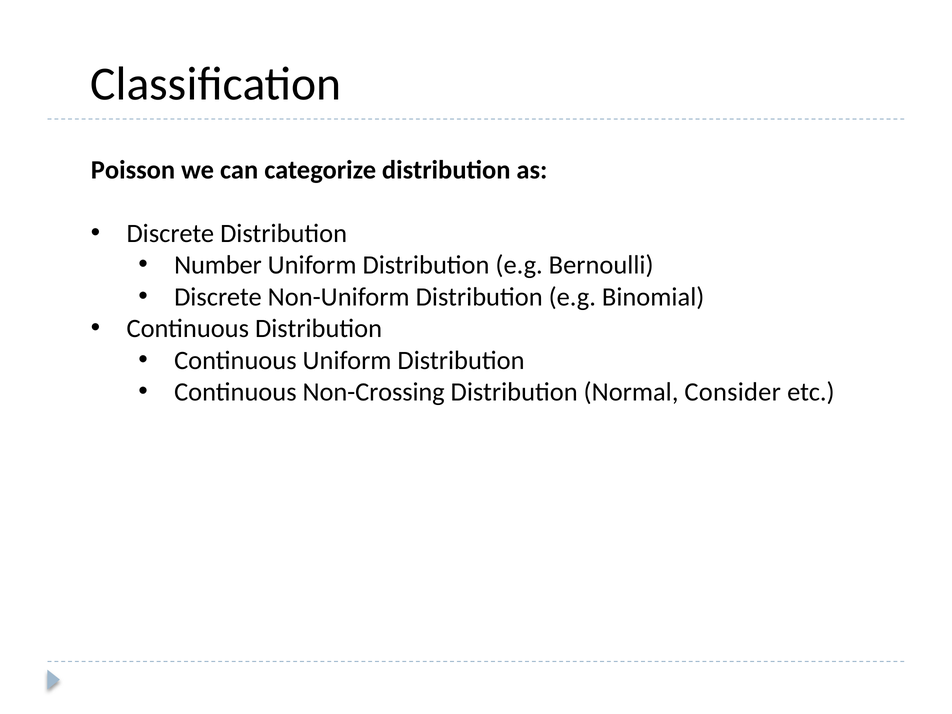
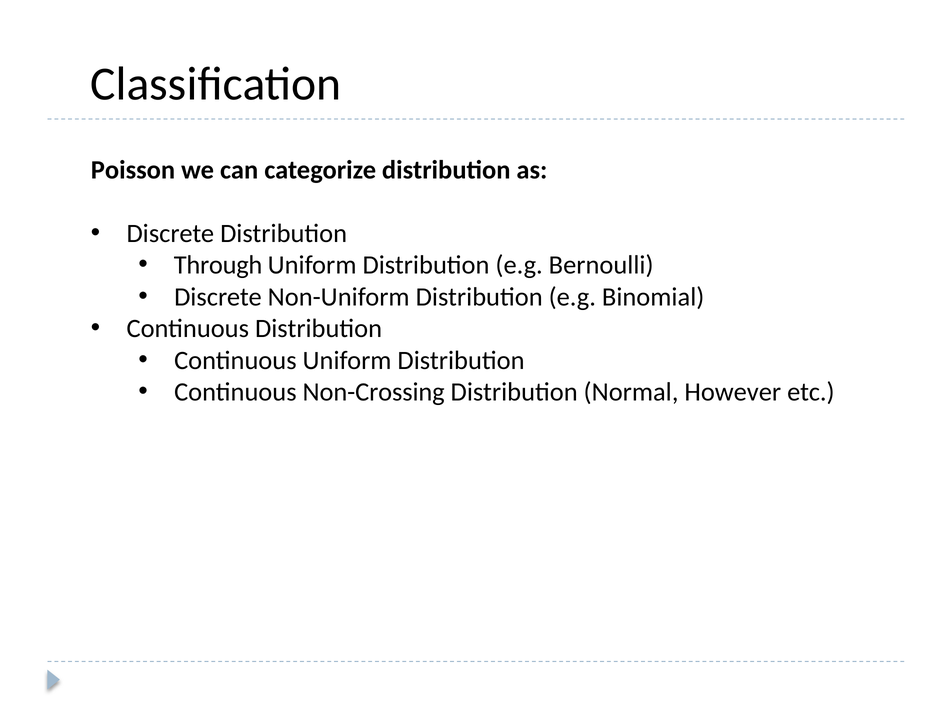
Number: Number -> Through
Consider: Consider -> However
